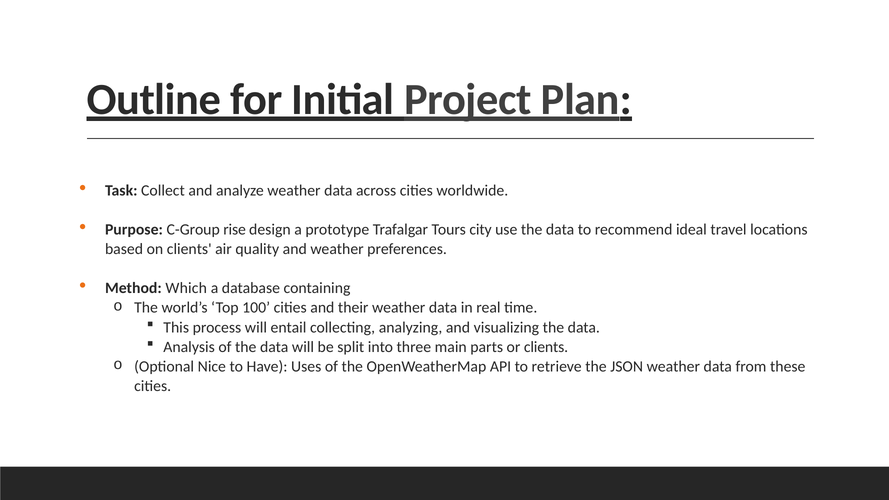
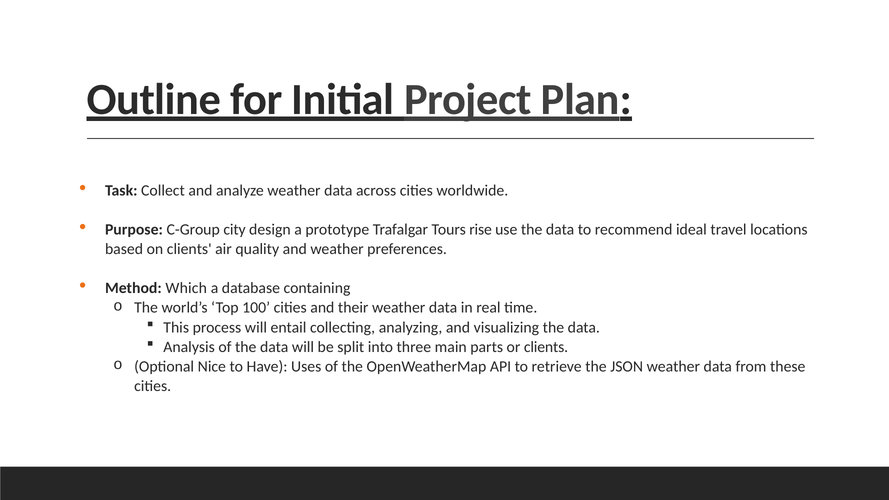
rise: rise -> city
city: city -> rise
